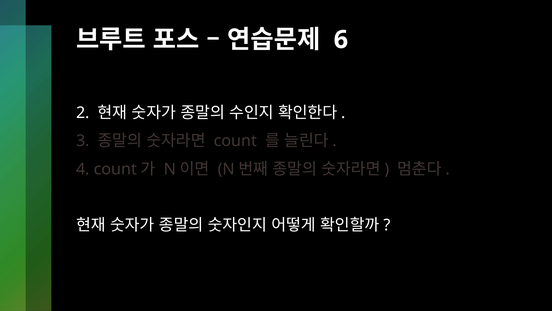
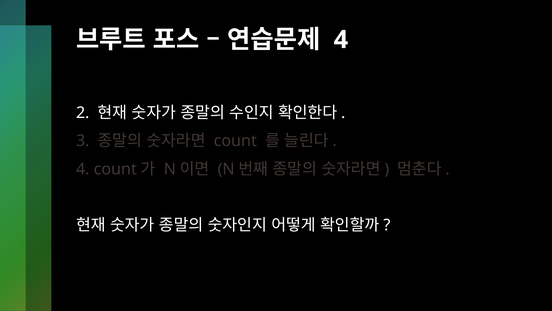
6 at (341, 40): 6 -> 4
